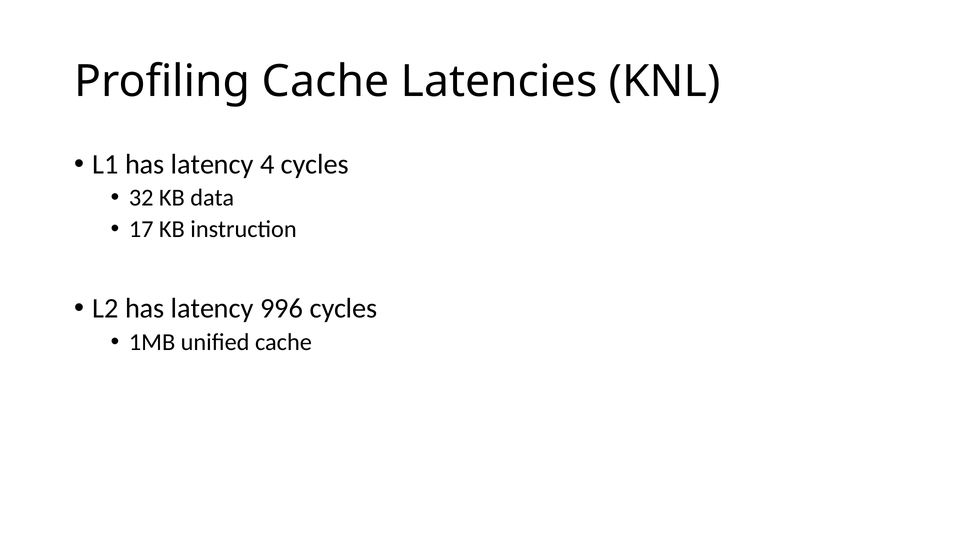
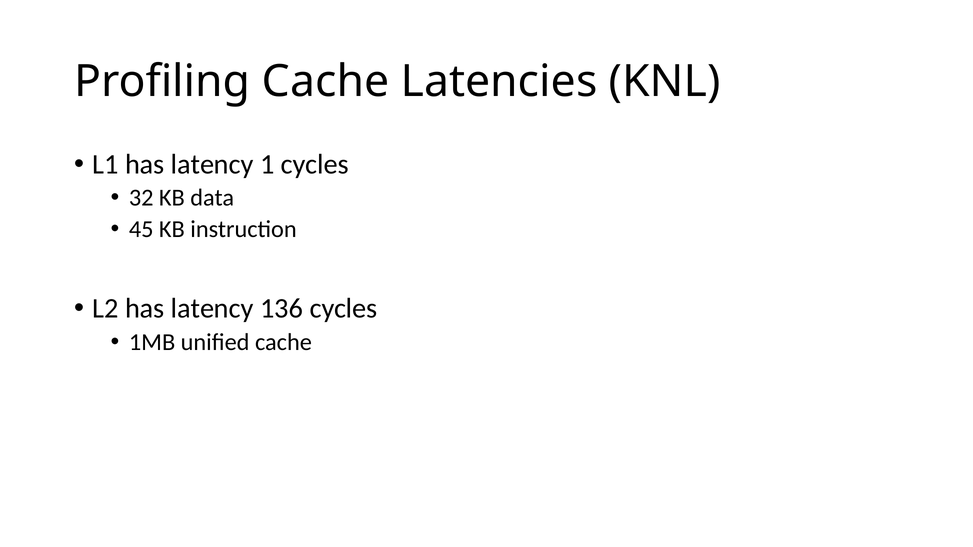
4: 4 -> 1
17: 17 -> 45
996: 996 -> 136
